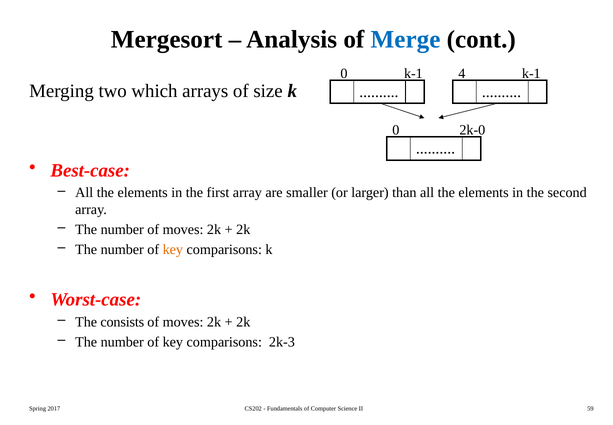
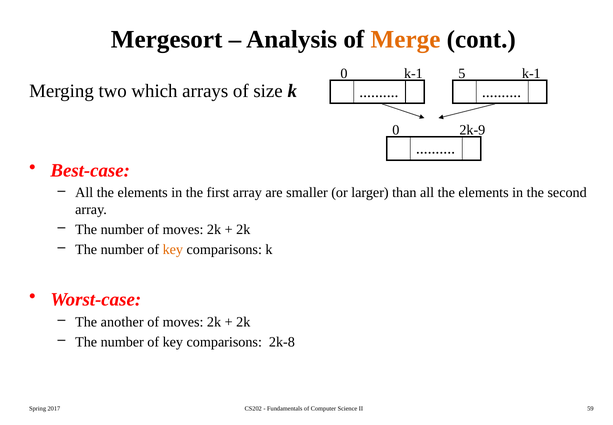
Merge colour: blue -> orange
4: 4 -> 5
2k-0: 2k-0 -> 2k-9
consists: consists -> another
2k-3: 2k-3 -> 2k-8
